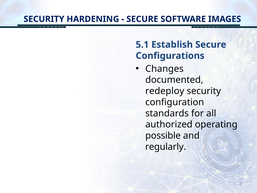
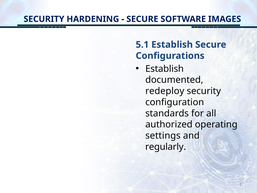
Changes at (164, 69): Changes -> Establish
possible: possible -> settings
